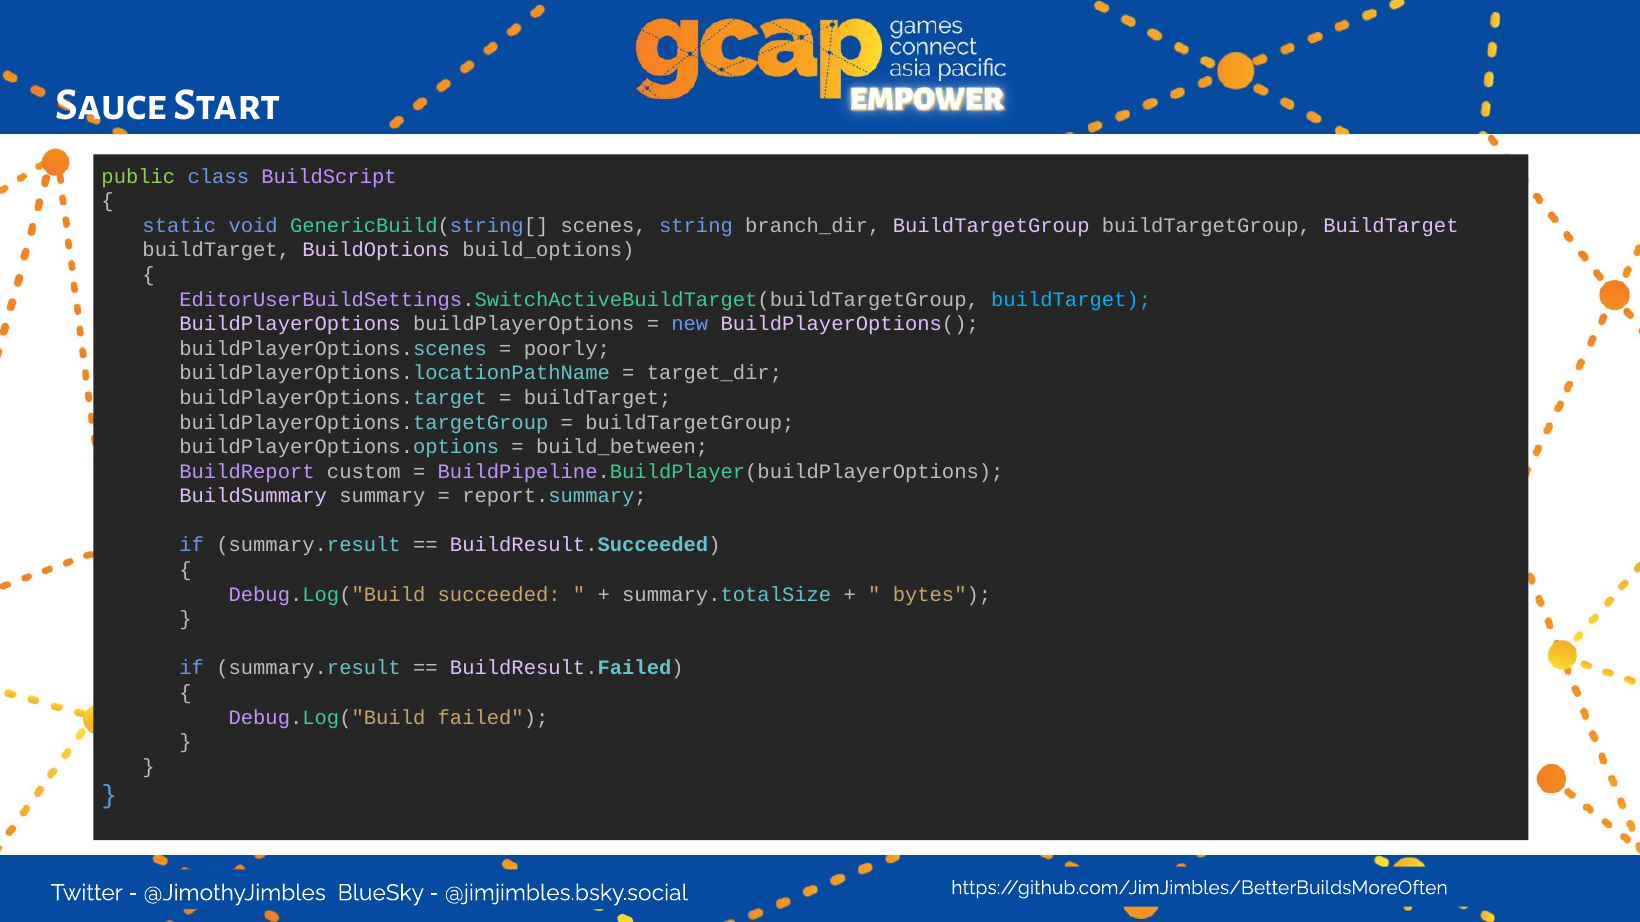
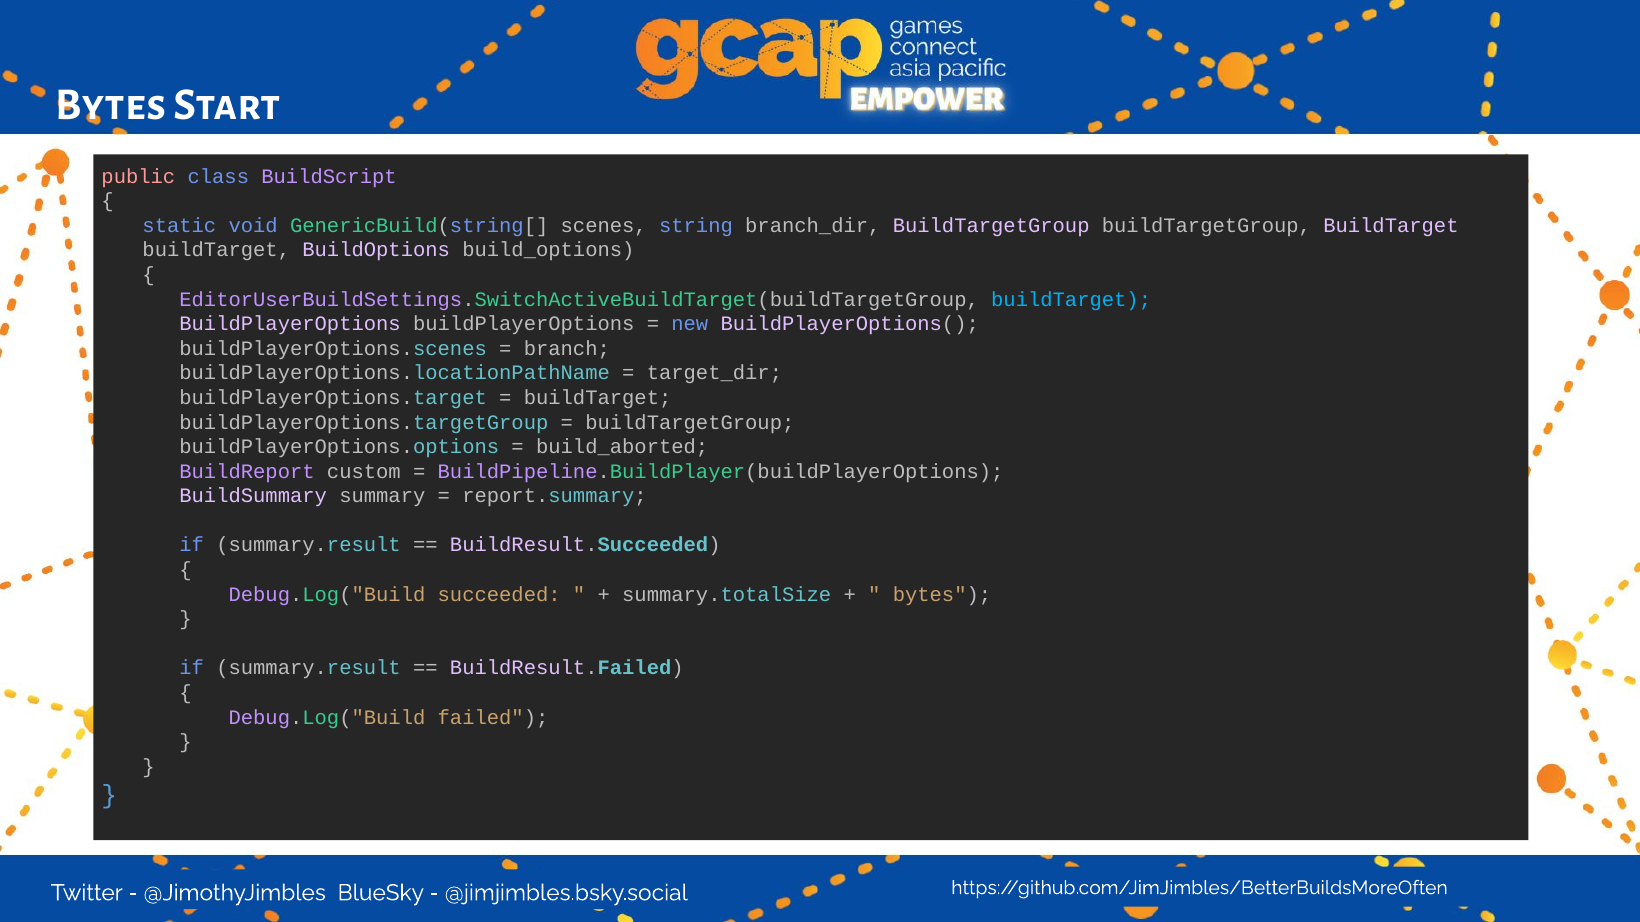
Sauce at (111, 105): Sauce -> Bytes
public colour: light green -> pink
poorly: poorly -> branch
build_between: build_between -> build_aborted
